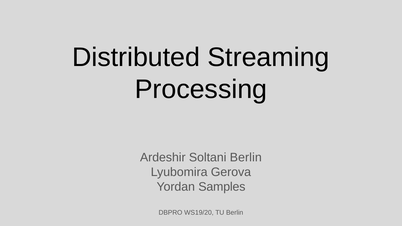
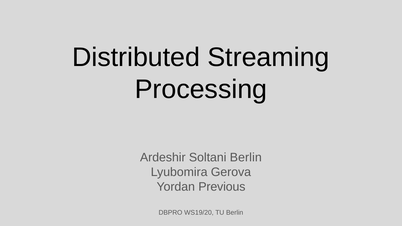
Samples: Samples -> Previous
